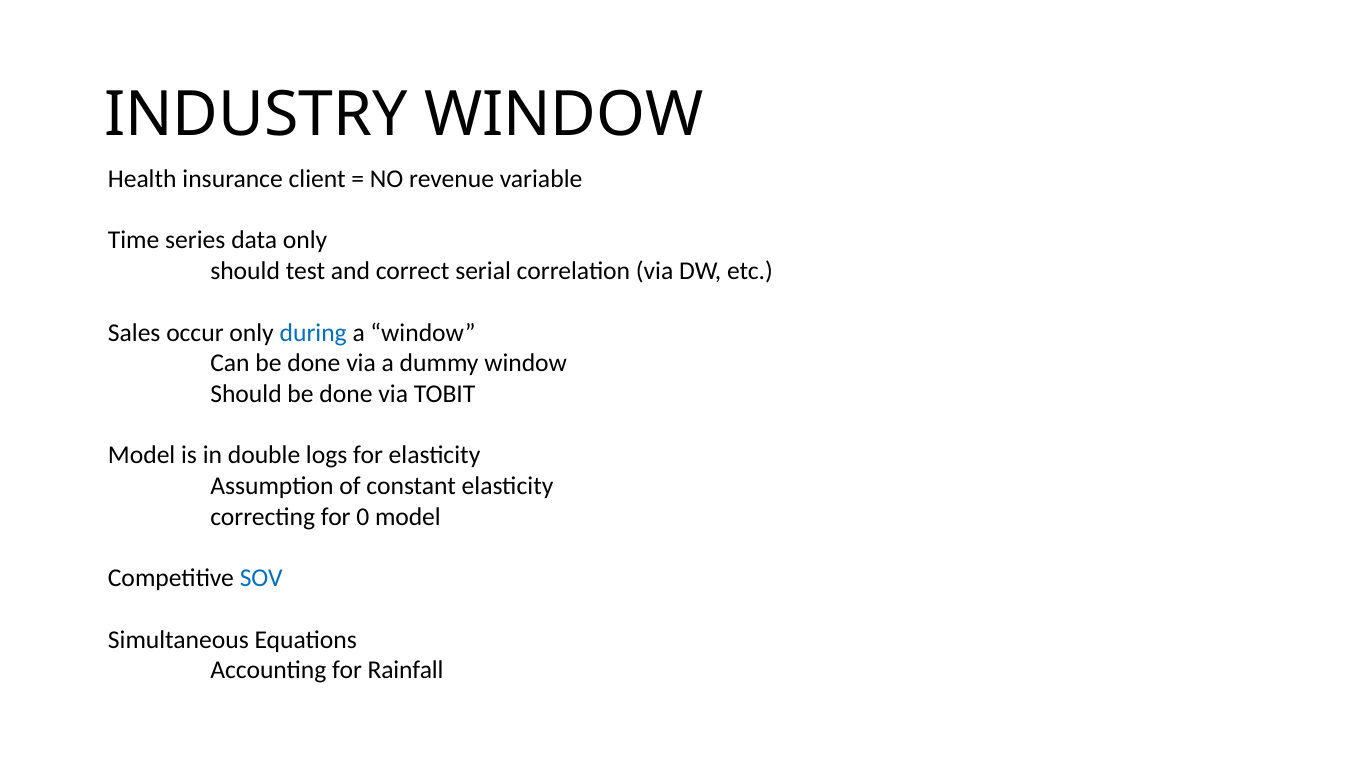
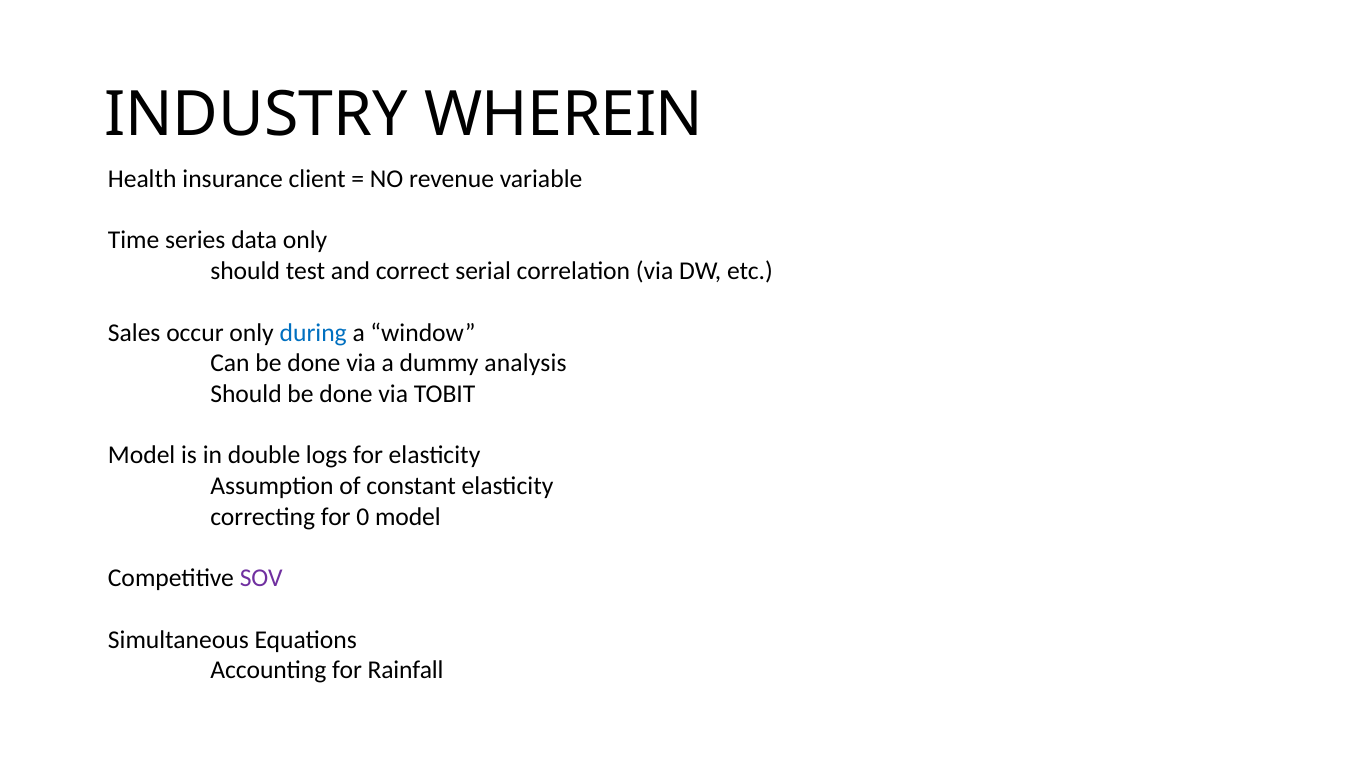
INDUSTRY WINDOW: WINDOW -> WHEREIN
dummy window: window -> analysis
SOV colour: blue -> purple
